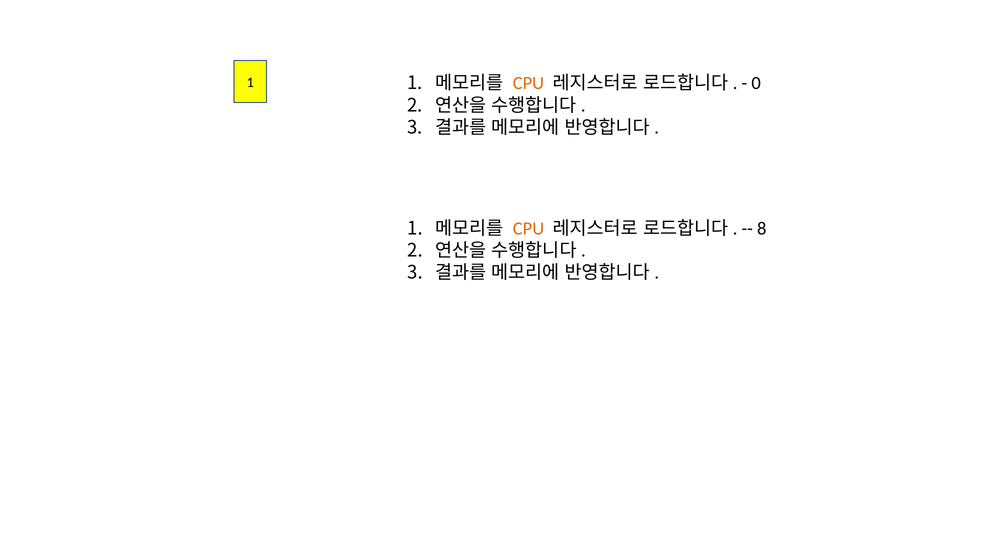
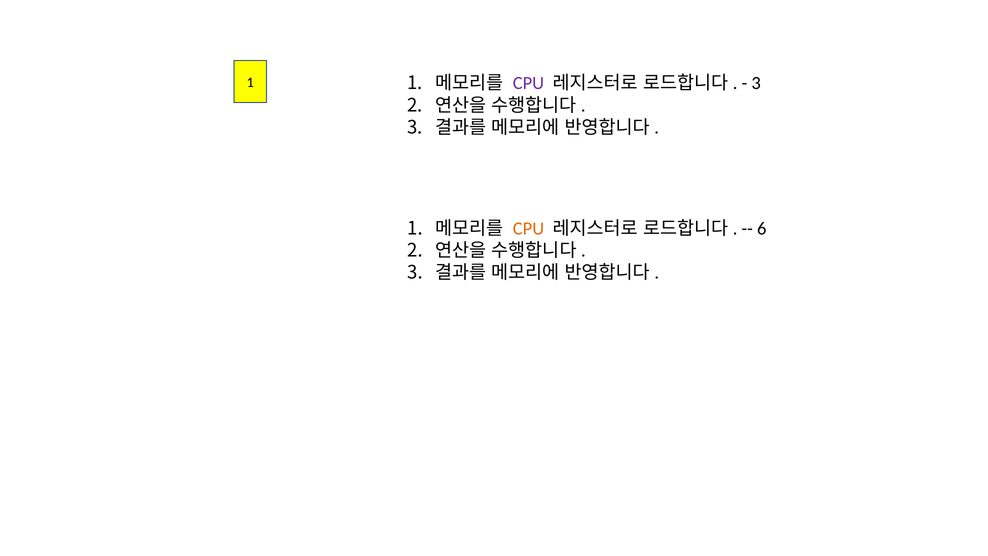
CPU at (528, 83) colour: orange -> purple
0 at (756, 83): 0 -> 3
8: 8 -> 6
